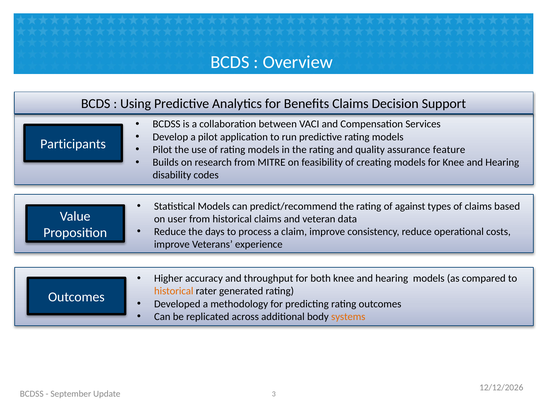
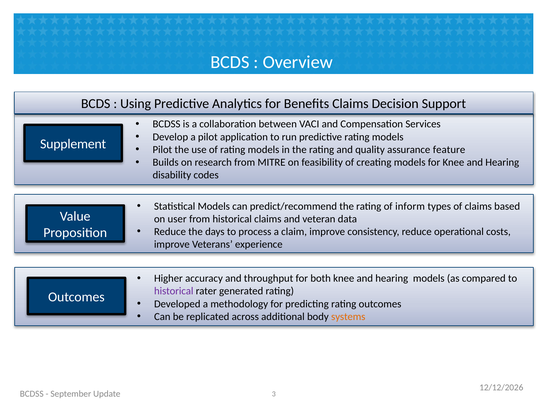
Participants: Participants -> Supplement
against: against -> inform
historical at (174, 291) colour: orange -> purple
